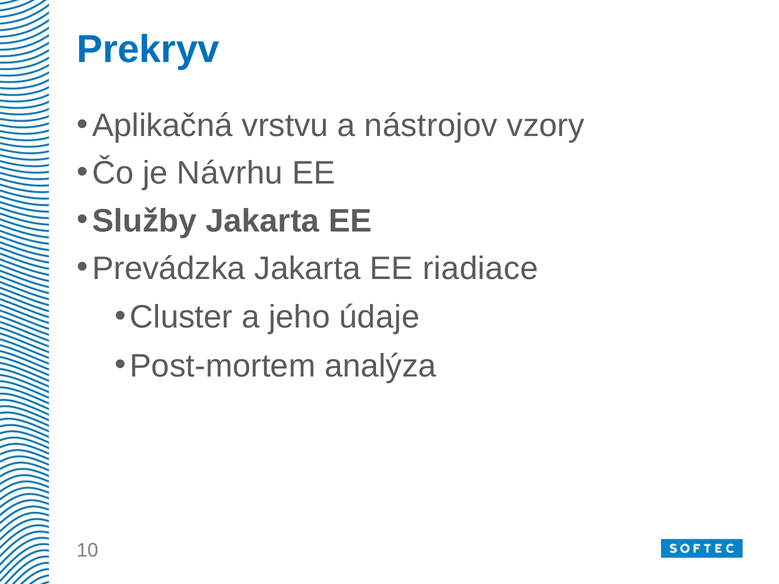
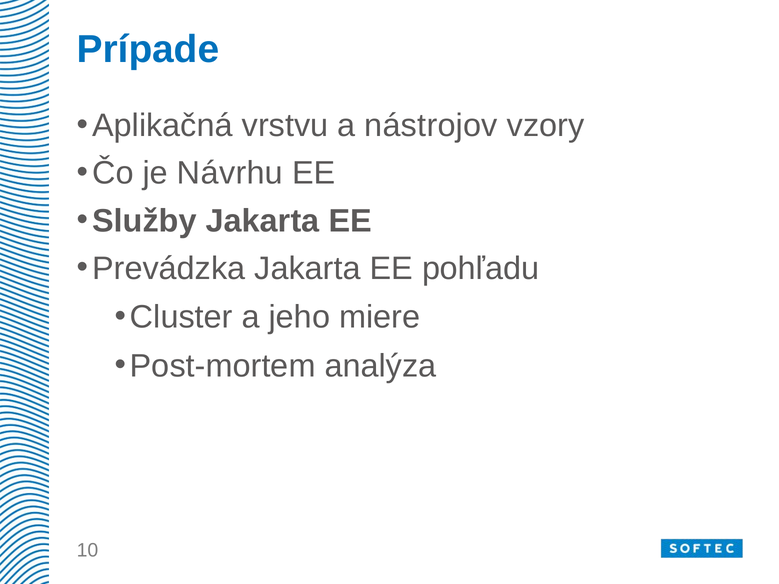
Prekryv: Prekryv -> Prípade
riadiace: riadiace -> pohľadu
údaje: údaje -> miere
